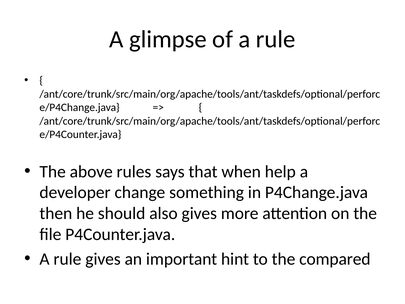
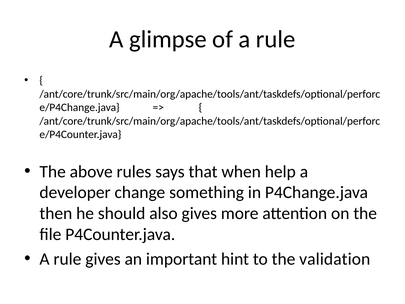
compared: compared -> validation
